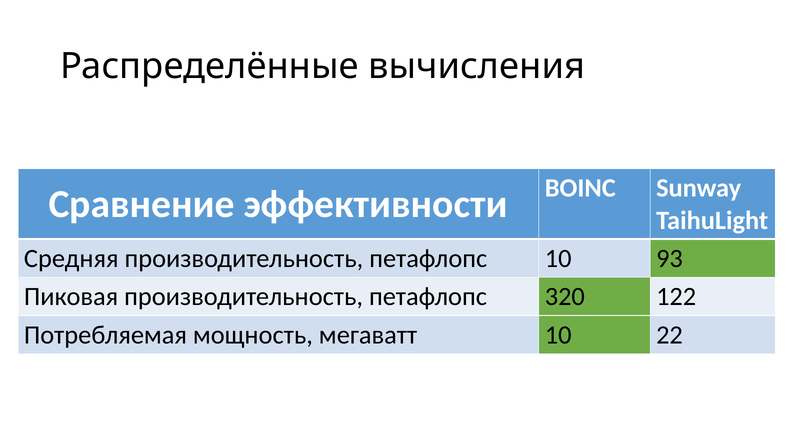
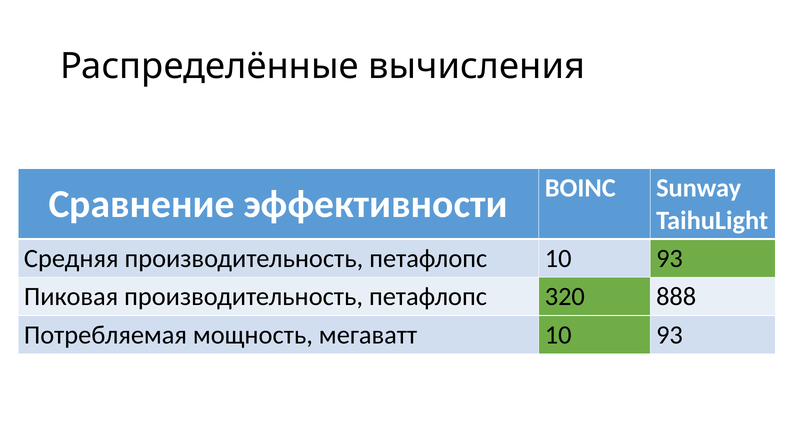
122: 122 -> 888
мегаватт 10 22: 22 -> 93
